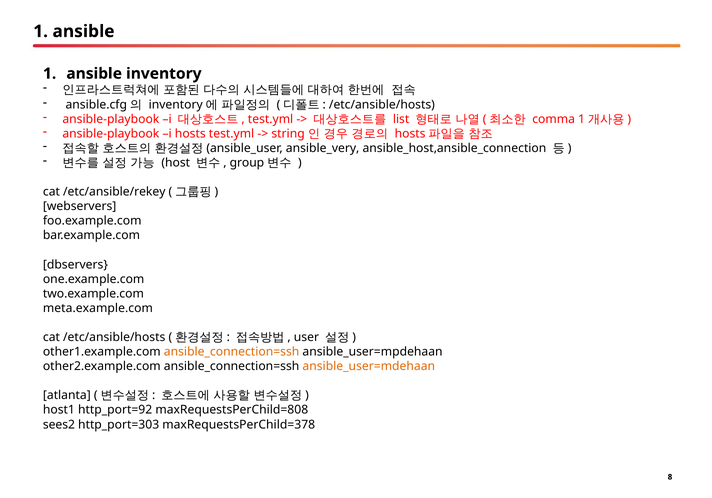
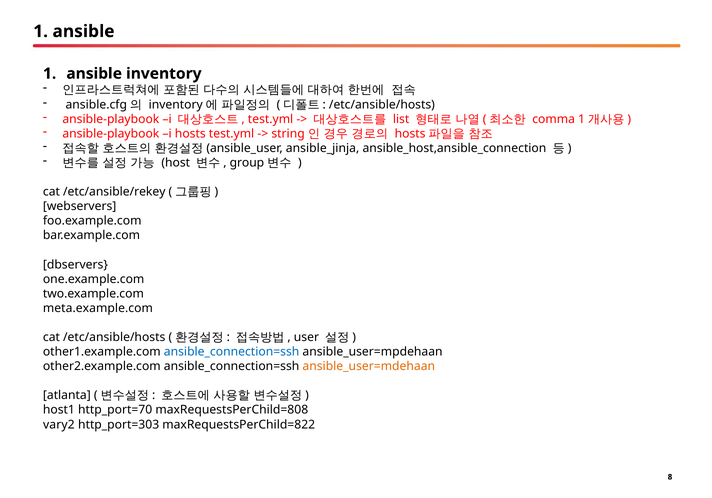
ansible_very: ansible_very -> ansible_jinja
ansible_connection=ssh at (232, 352) colour: orange -> blue
http_port=92: http_port=92 -> http_port=70
sees2: sees2 -> vary2
maxRequestsPerChild=378: maxRequestsPerChild=378 -> maxRequestsPerChild=822
